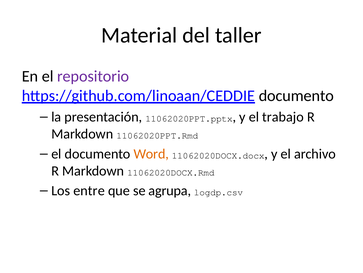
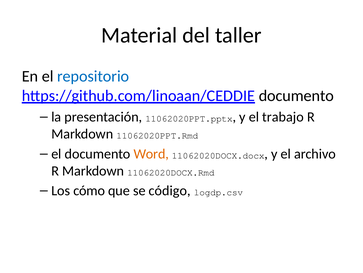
repositorio colour: purple -> blue
entre: entre -> cómo
agrupa: agrupa -> código
